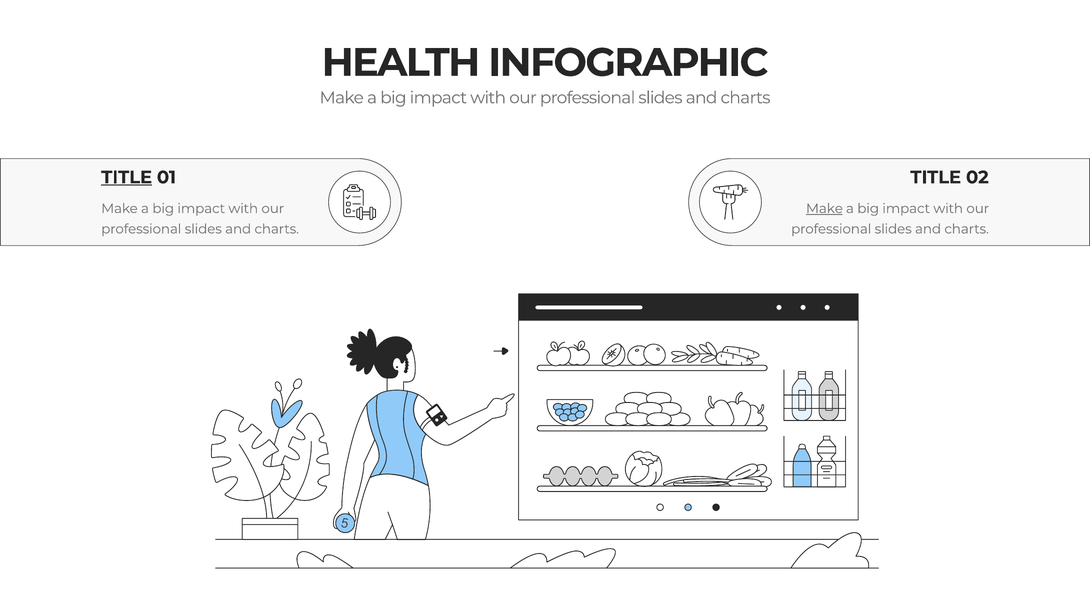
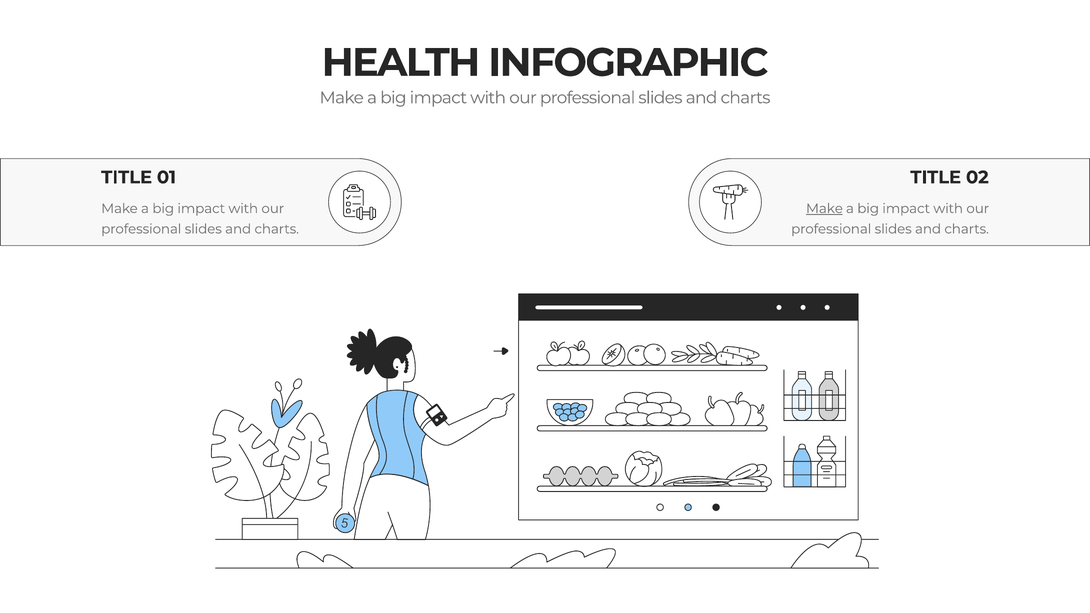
TITLE at (127, 177) underline: present -> none
